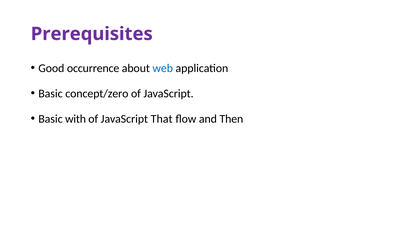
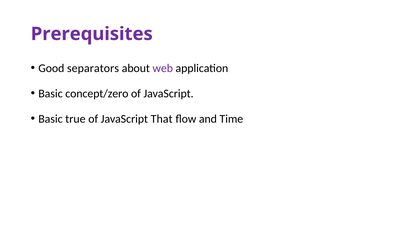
occurrence: occurrence -> separators
web colour: blue -> purple
with: with -> true
Then: Then -> Time
